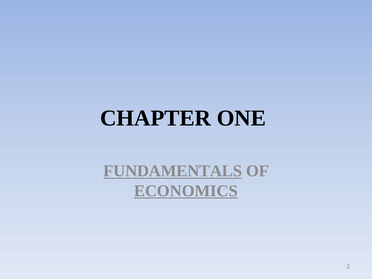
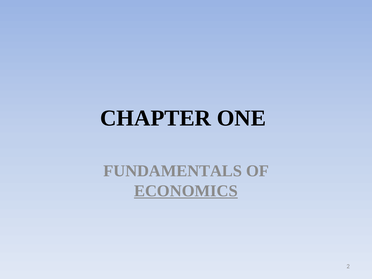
FUNDAMENTALS underline: present -> none
